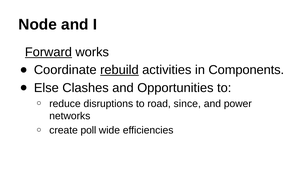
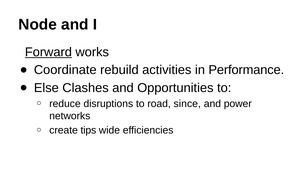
rebuild underline: present -> none
Components: Components -> Performance
poll: poll -> tips
